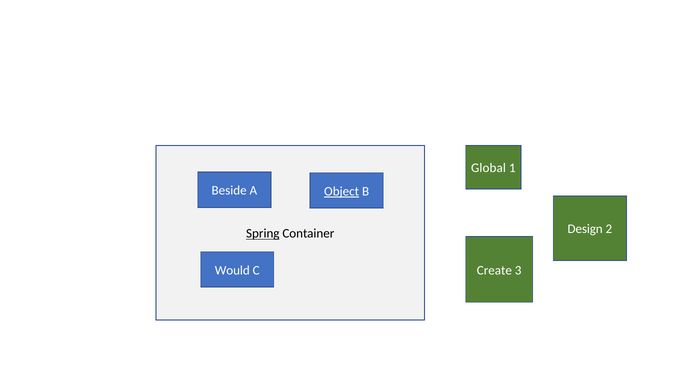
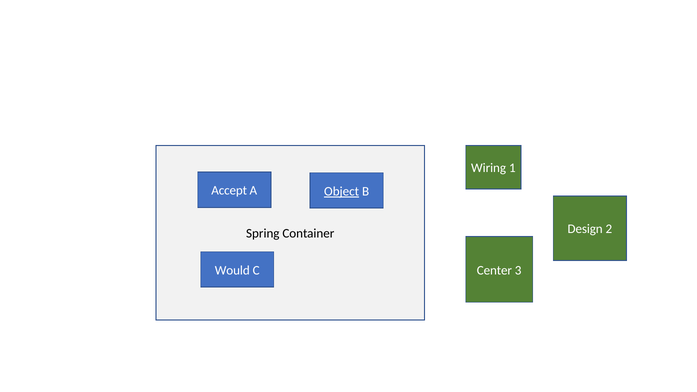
Global: Global -> Wiring
Beside: Beside -> Accept
Spring underline: present -> none
Create: Create -> Center
